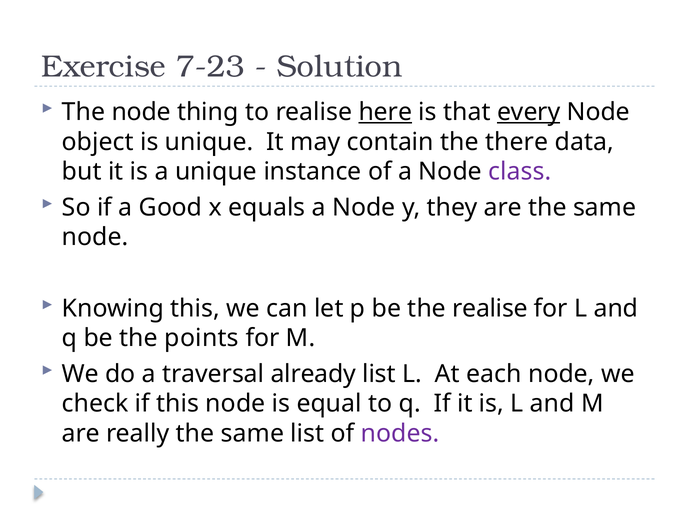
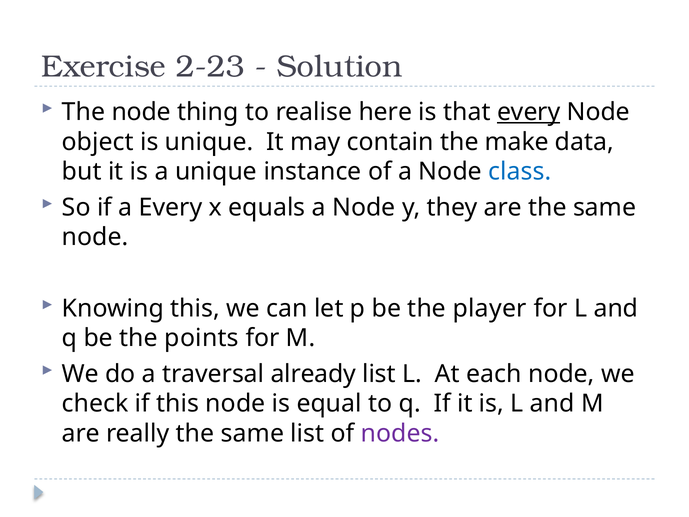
7-23: 7-23 -> 2-23
here underline: present -> none
there: there -> make
class colour: purple -> blue
a Good: Good -> Every
the realise: realise -> player
